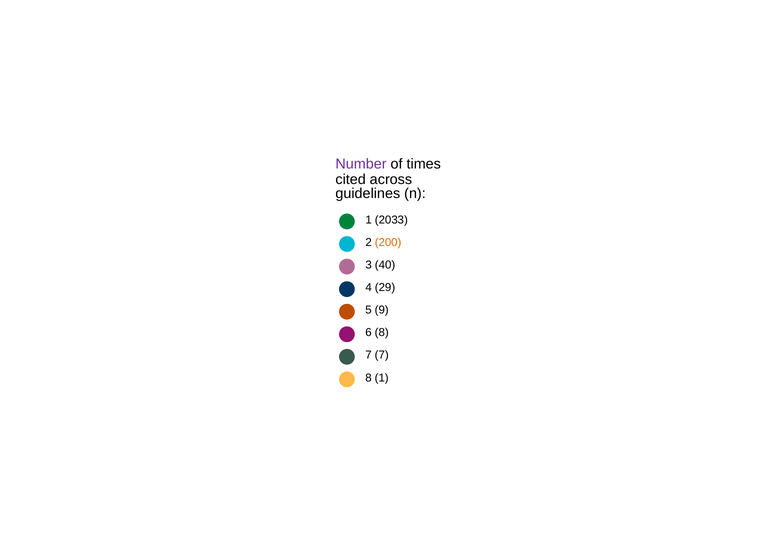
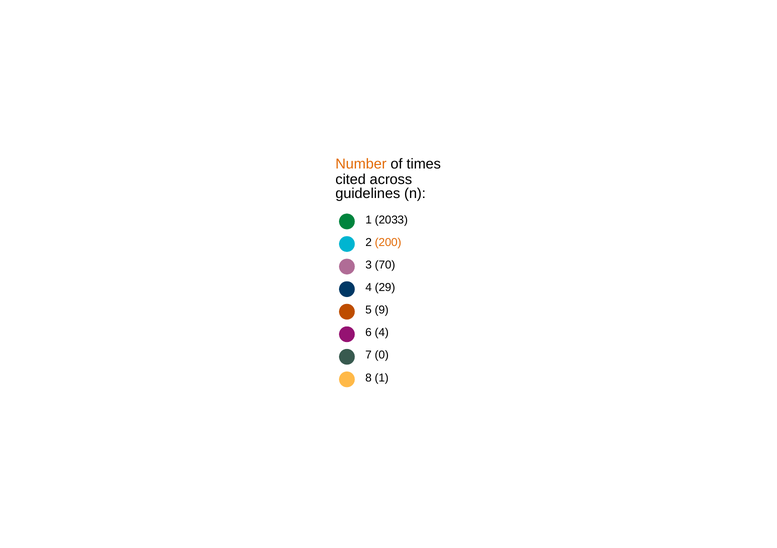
Number colour: purple -> orange
40: 40 -> 70
6 8: 8 -> 4
7 7: 7 -> 0
